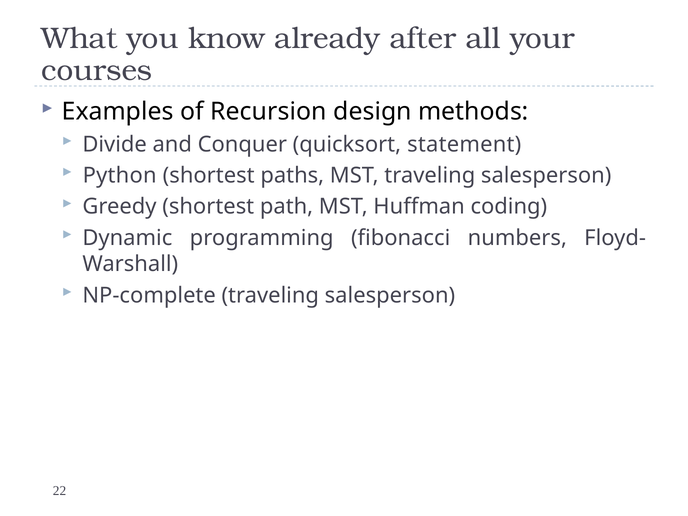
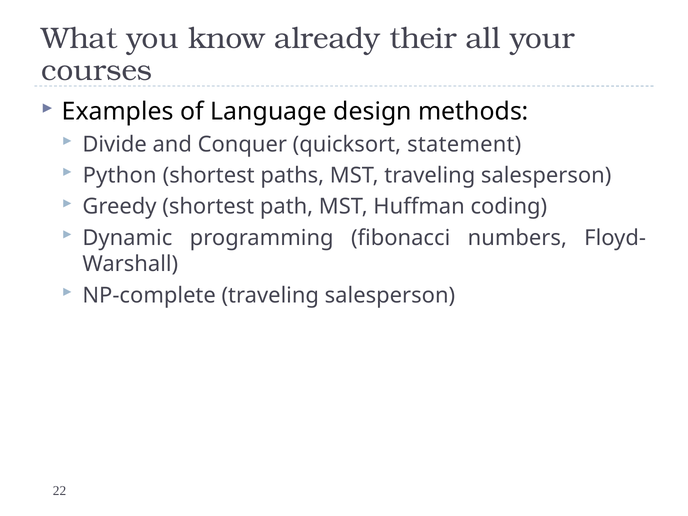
after: after -> their
Recursion: Recursion -> Language
